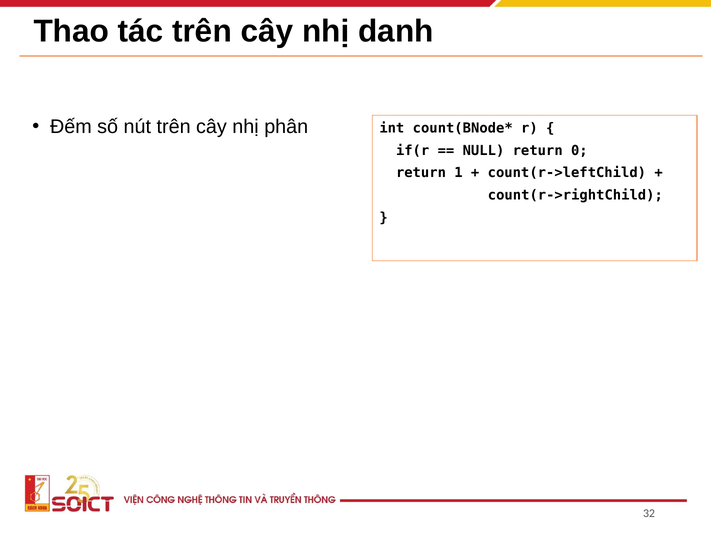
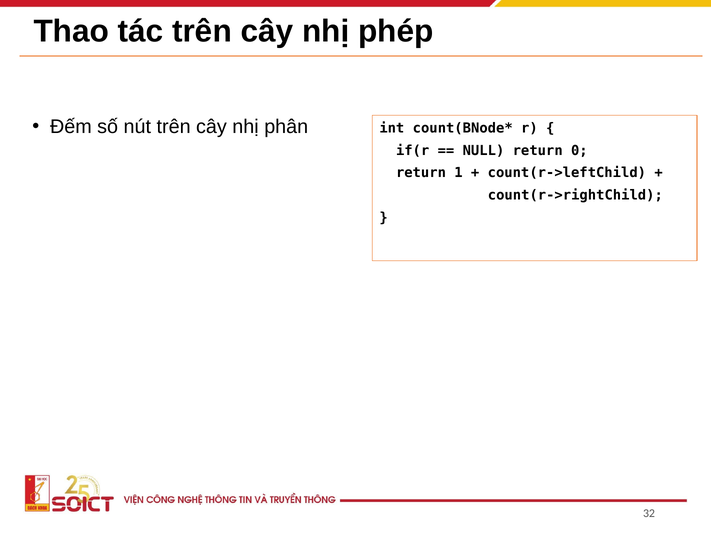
danh: danh -> phép
